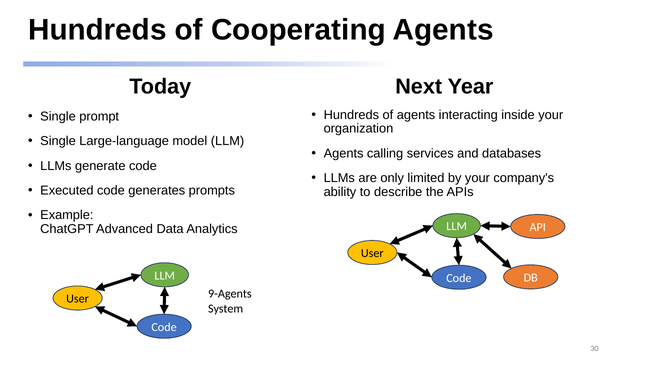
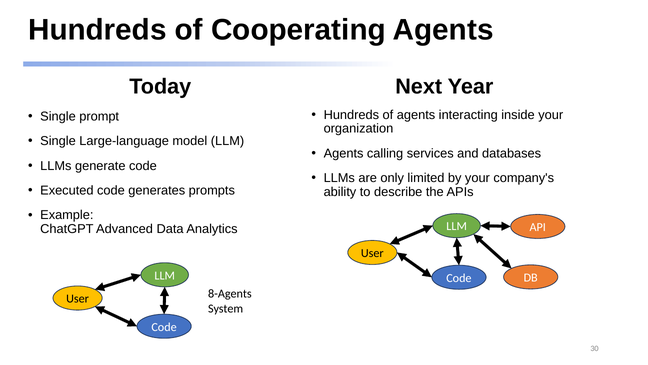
9-Agents: 9-Agents -> 8-Agents
